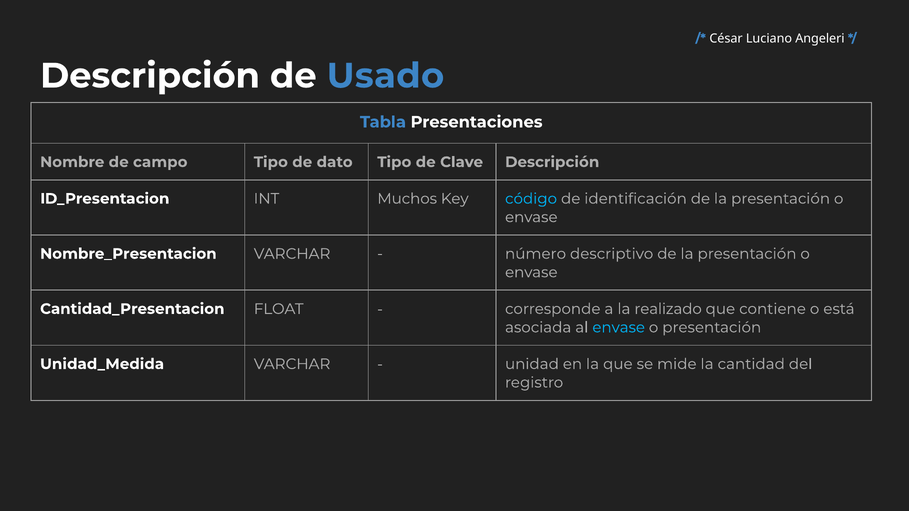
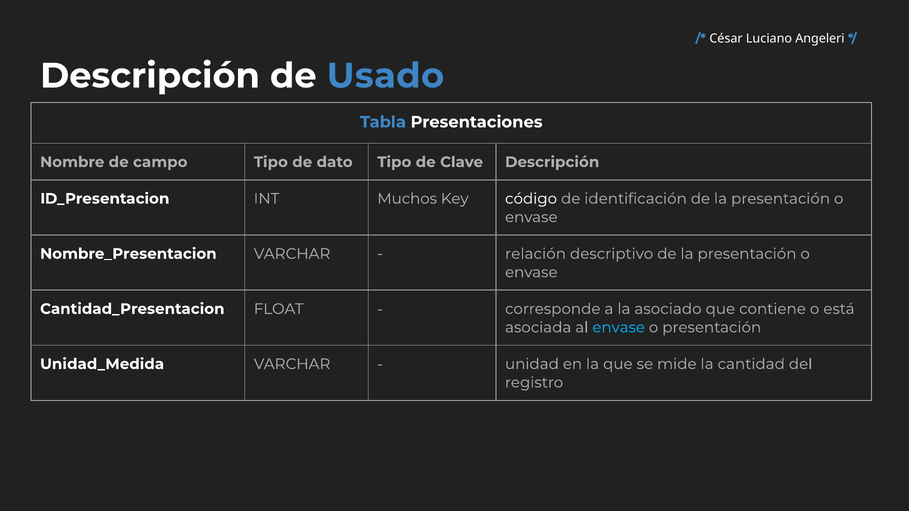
código colour: light blue -> white
número: número -> relación
realizado: realizado -> asociado
